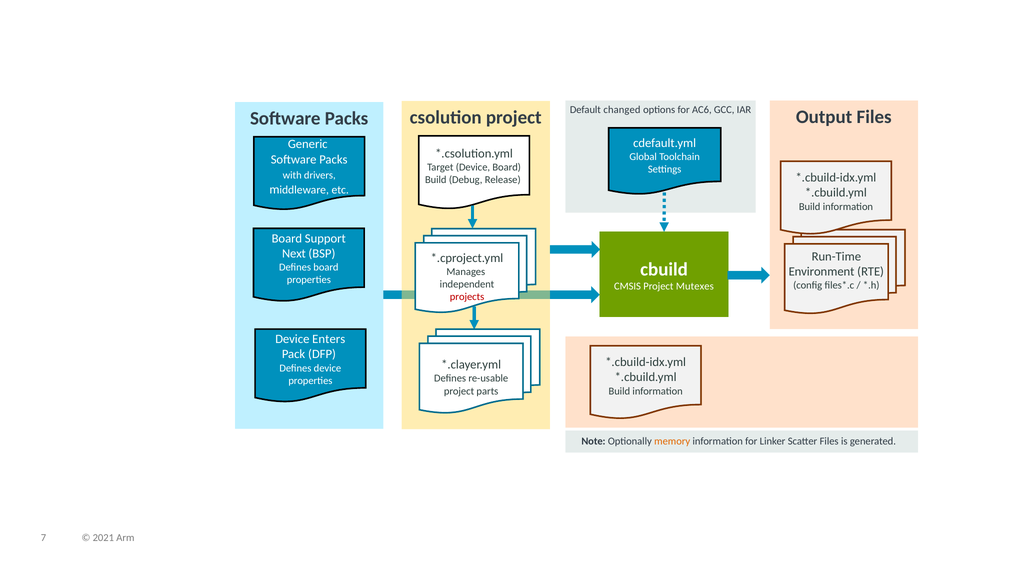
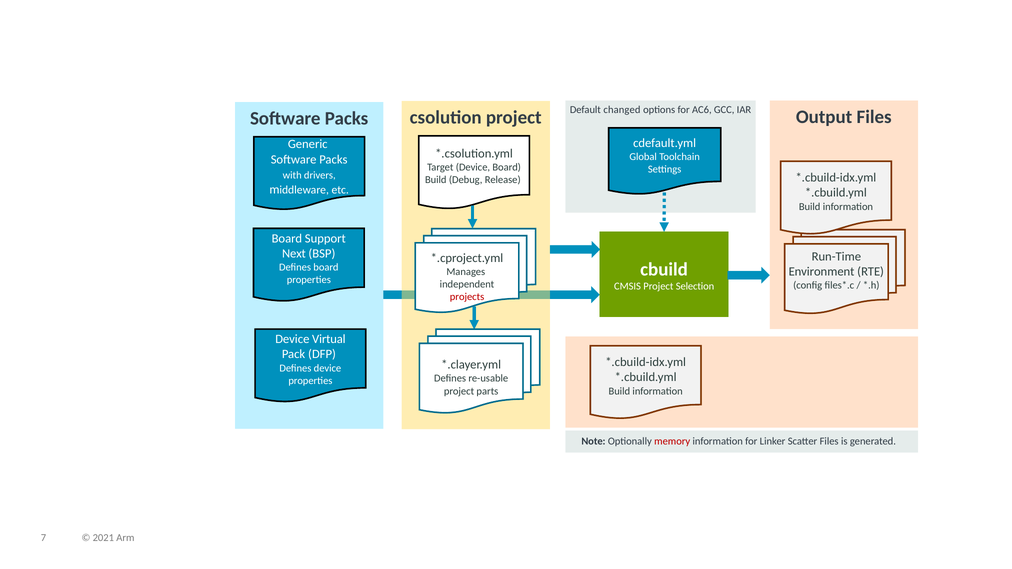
Mutexes: Mutexes -> Selection
Enters: Enters -> Virtual
memory colour: orange -> red
